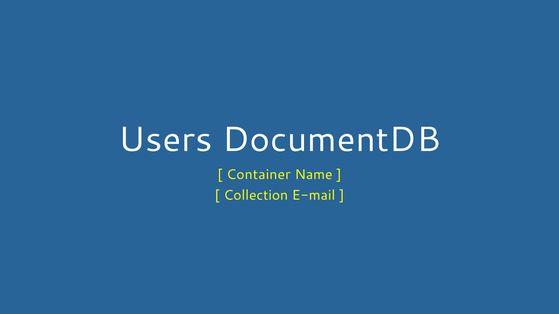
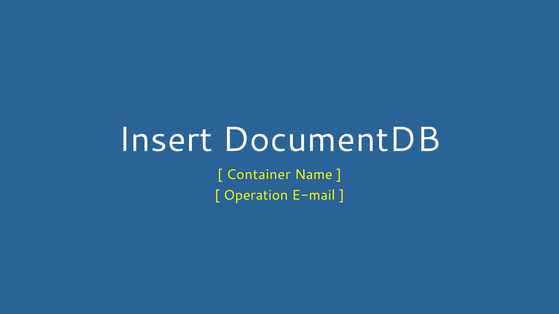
Users: Users -> Insert
Collection: Collection -> Operation
